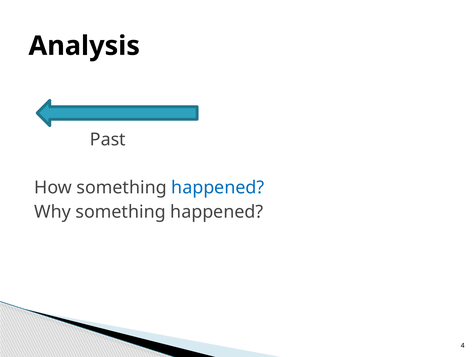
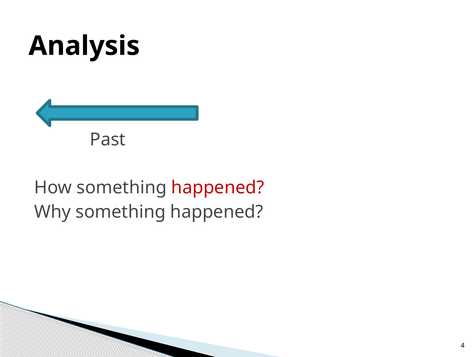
happened at (218, 188) colour: blue -> red
